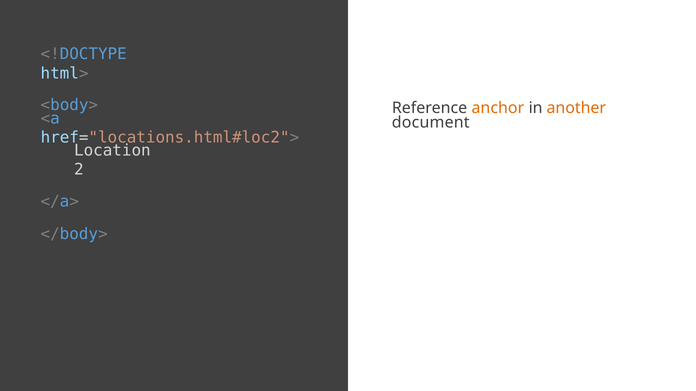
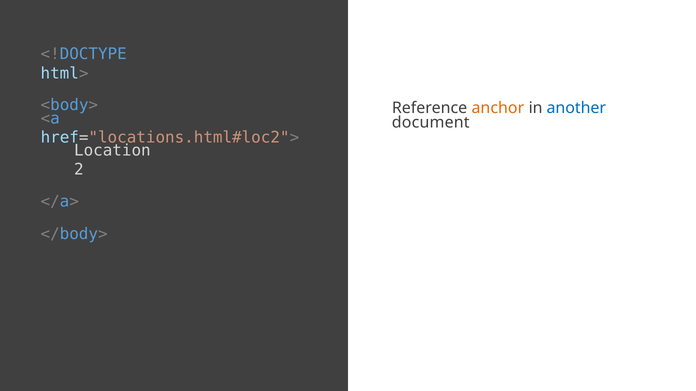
another colour: orange -> blue
